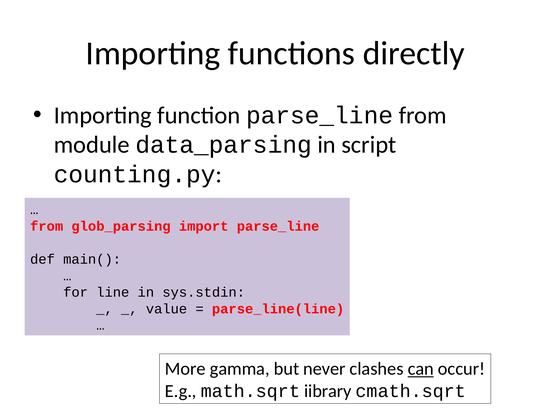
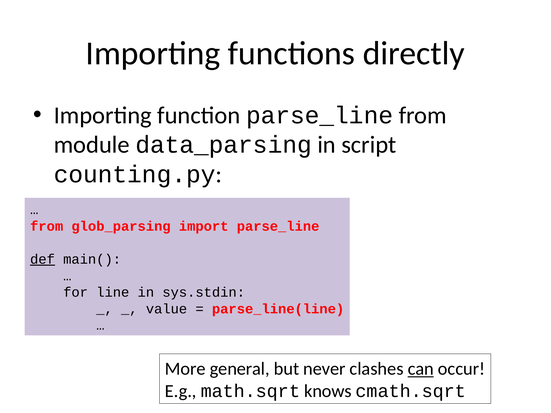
def underline: none -> present
gamma: gamma -> general
iibrary: iibrary -> knows
